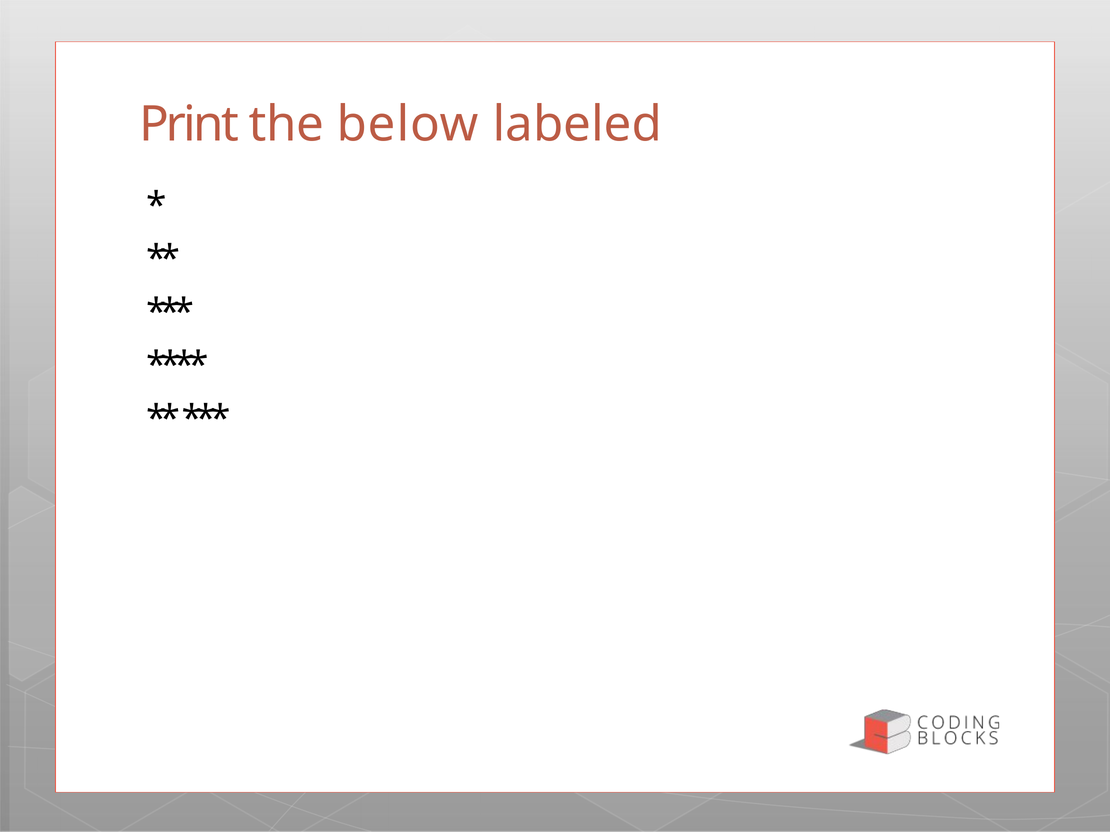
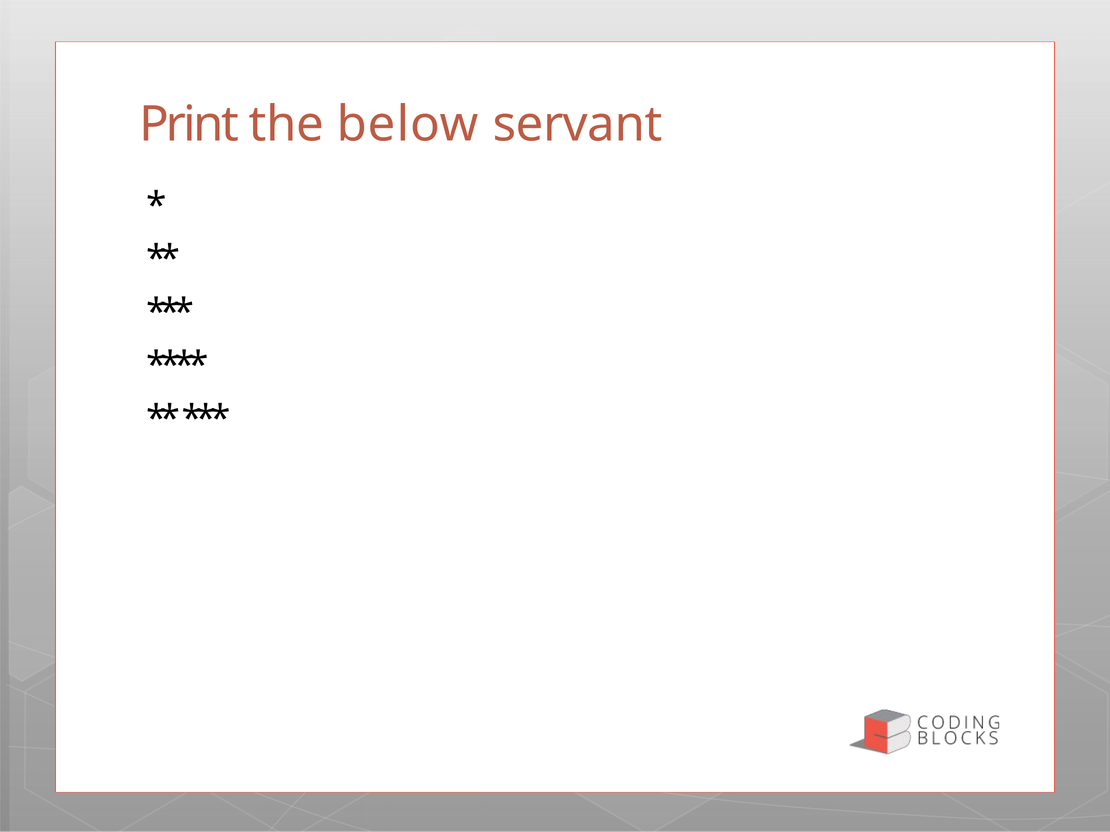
labeled: labeled -> servant
